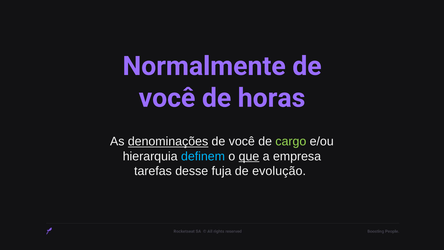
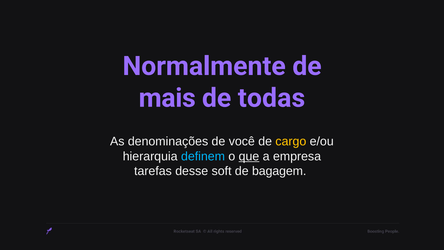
você at (167, 98): você -> mais
horas: horas -> todas
denominações underline: present -> none
cargo colour: light green -> yellow
fuja: fuja -> soft
evolução: evolução -> bagagem
